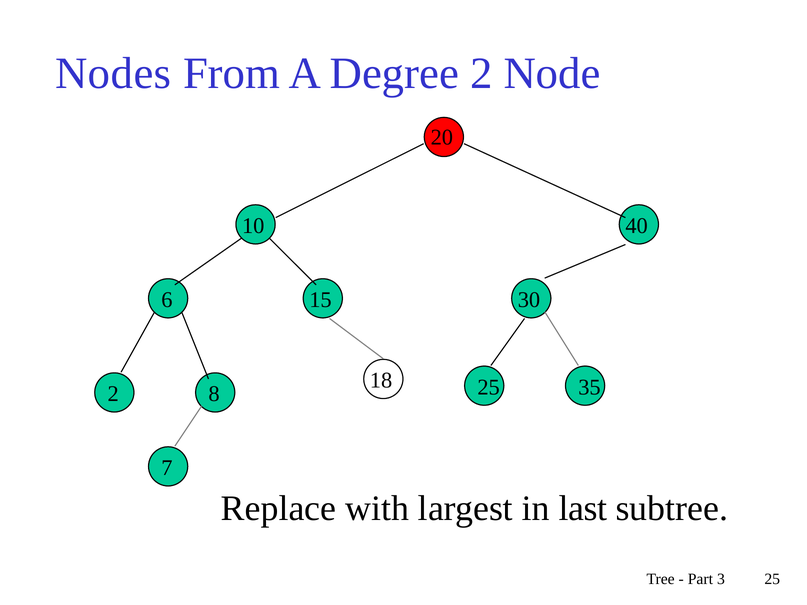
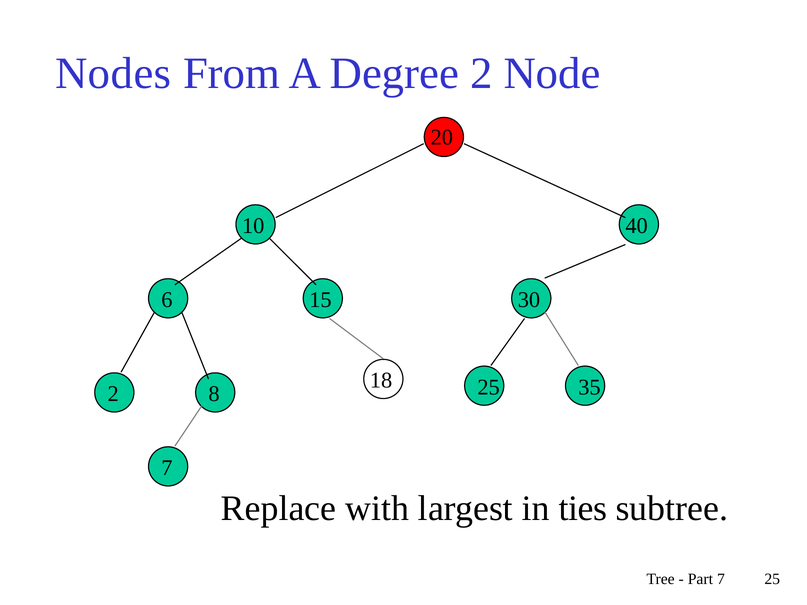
last: last -> ties
Part 3: 3 -> 7
